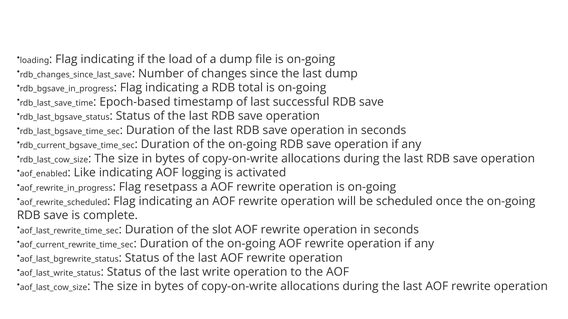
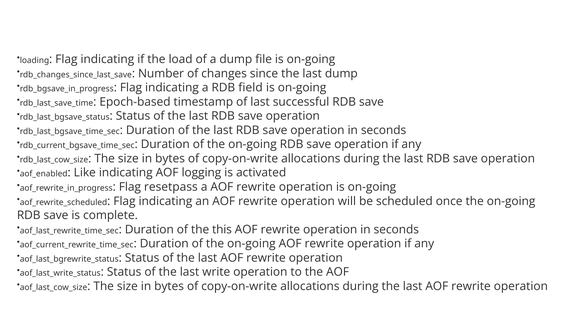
total: total -> field
slot: slot -> this
